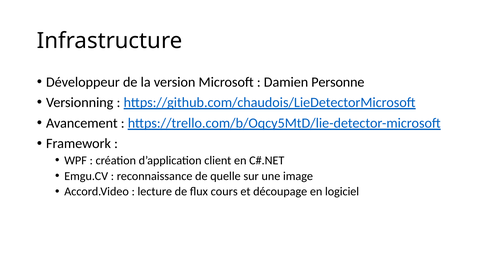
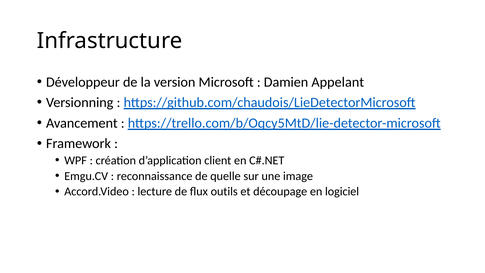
Personne: Personne -> Appelant
cours: cours -> outils
